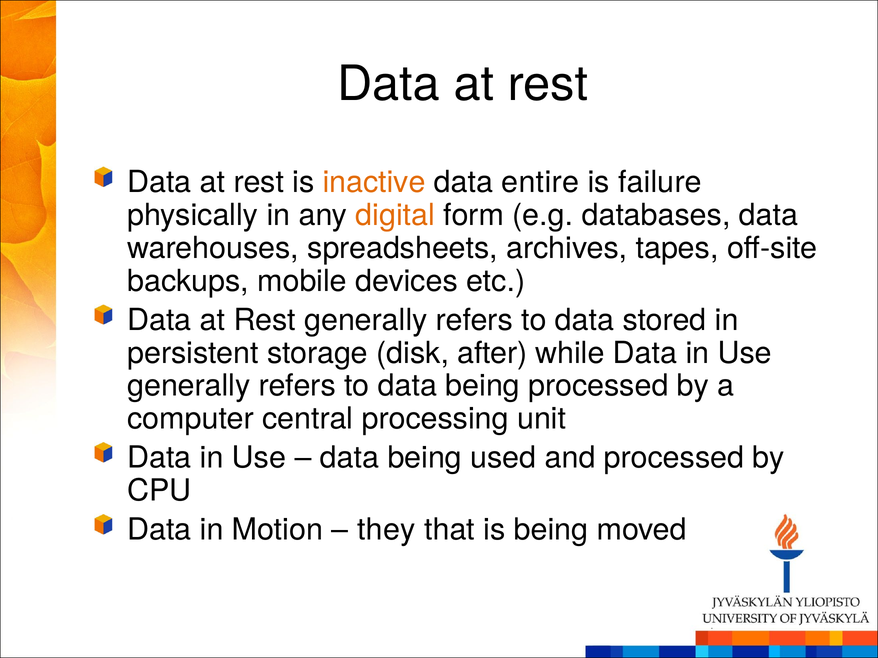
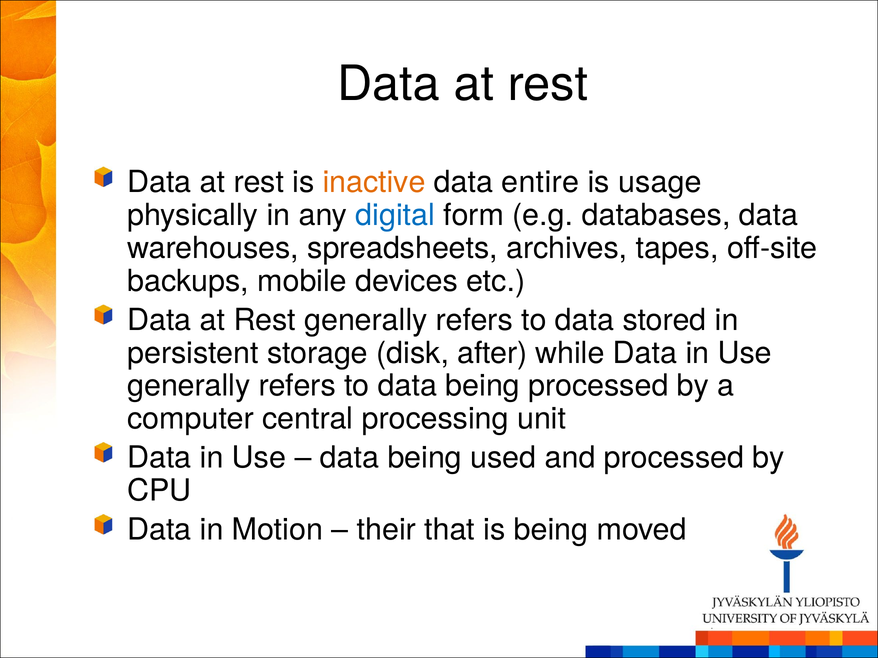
failure: failure -> usage
digital colour: orange -> blue
they: they -> their
